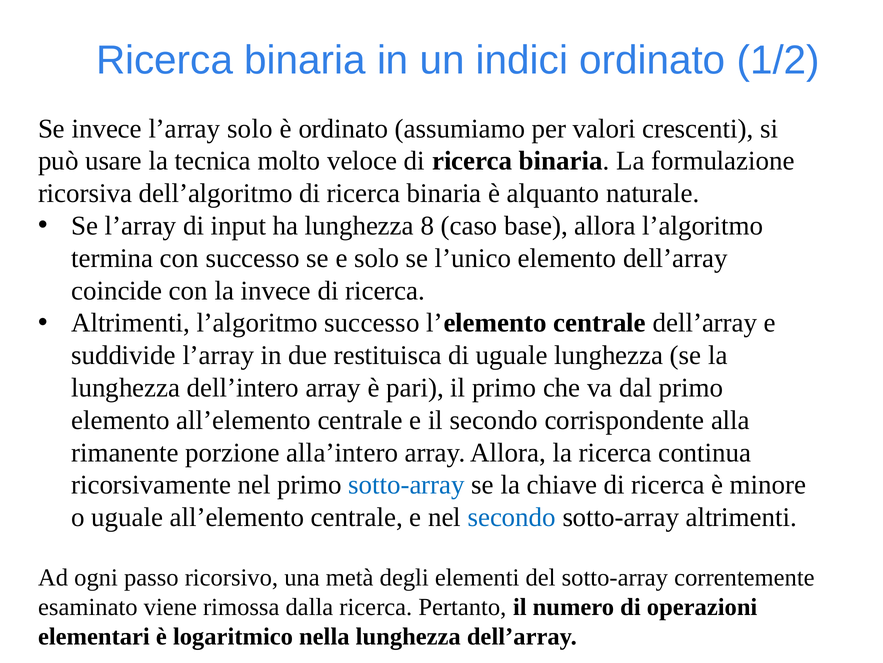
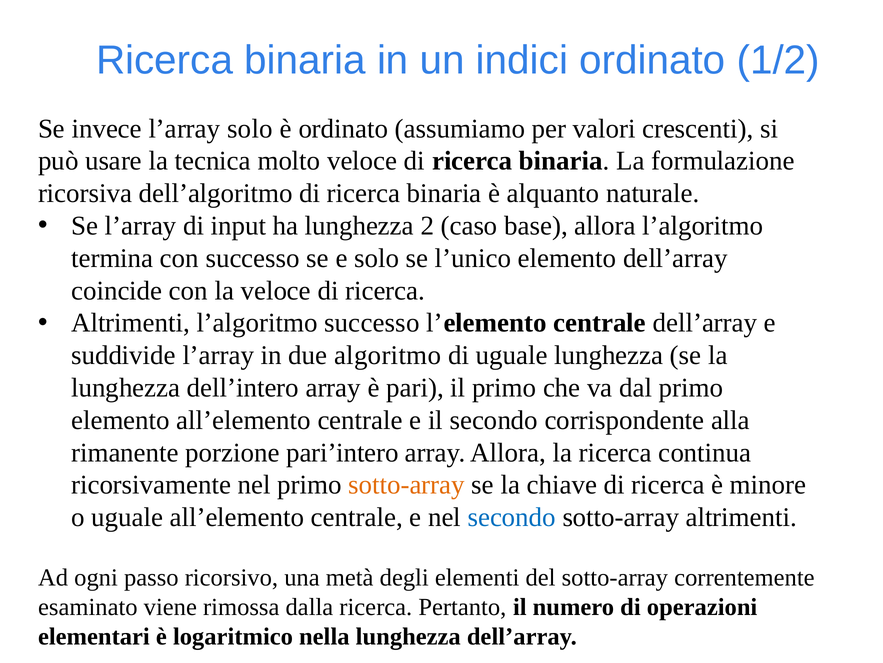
8: 8 -> 2
la invece: invece -> veloce
restituisca: restituisca -> algoritmo
alla’intero: alla’intero -> pari’intero
sotto-array at (407, 485) colour: blue -> orange
